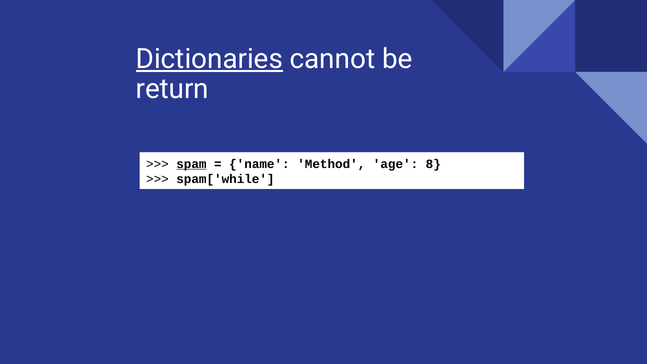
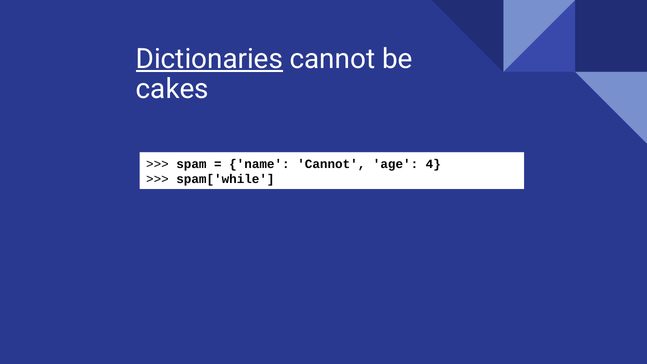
return: return -> cakes
spam underline: present -> none
name Method: Method -> Cannot
8: 8 -> 4
